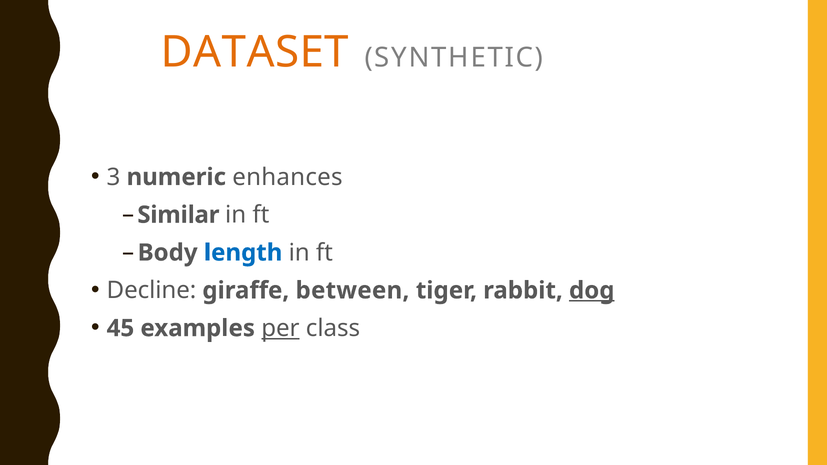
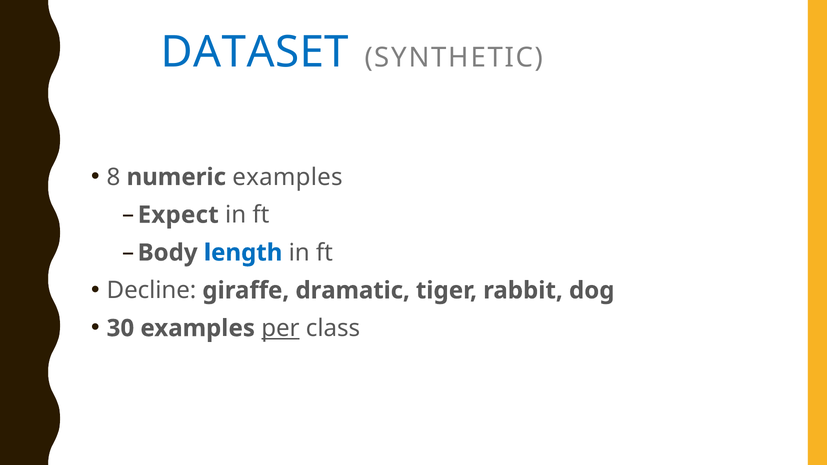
DATASET colour: orange -> blue
3: 3 -> 8
numeric enhances: enhances -> examples
Similar: Similar -> Expect
between: between -> dramatic
dog underline: present -> none
45: 45 -> 30
